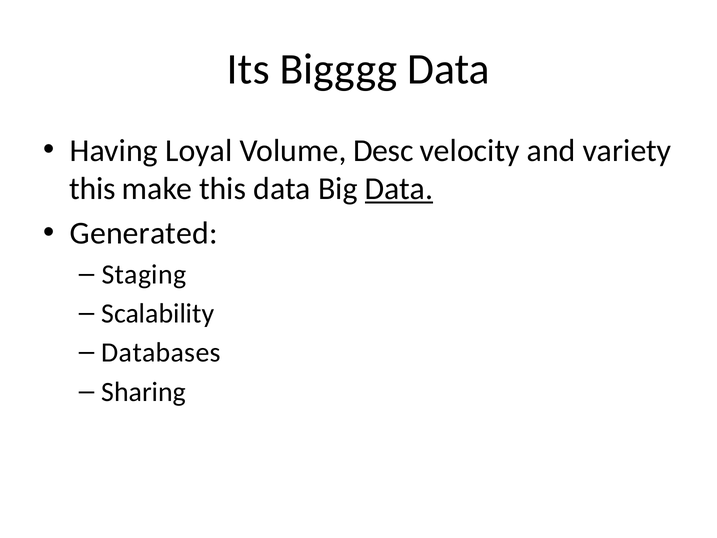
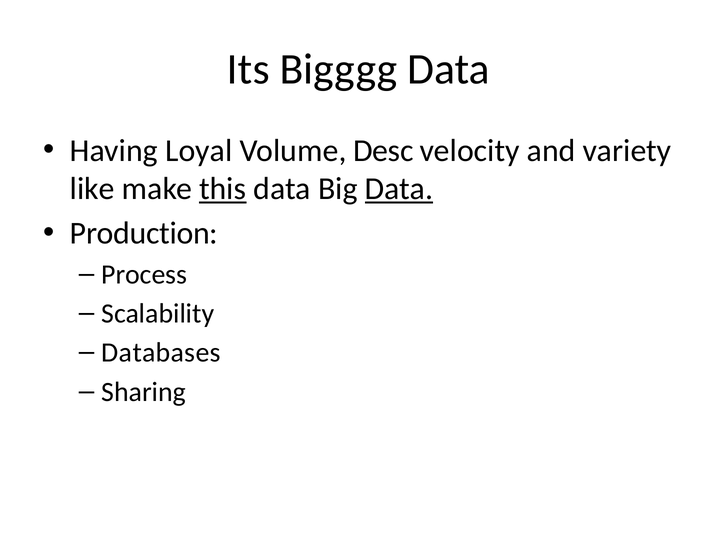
this at (92, 189): this -> like
this at (223, 189) underline: none -> present
Generated: Generated -> Production
Staging: Staging -> Process
